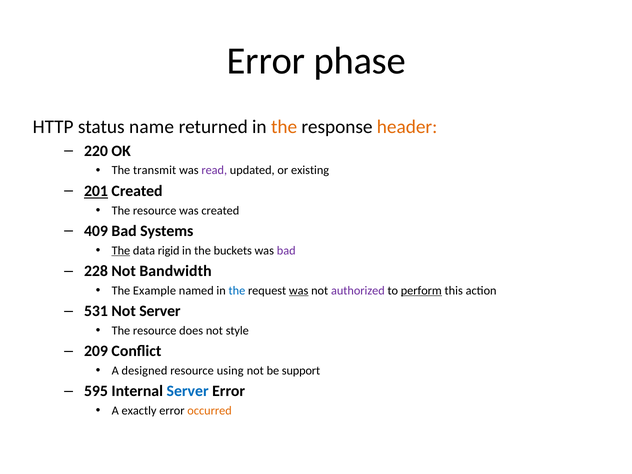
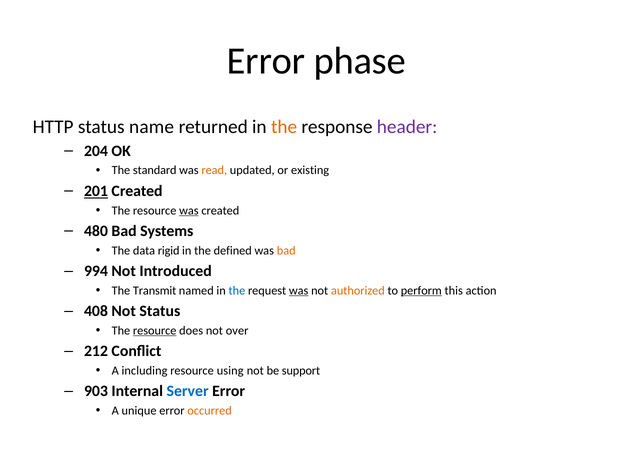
header colour: orange -> purple
220: 220 -> 204
transmit: transmit -> standard
read colour: purple -> orange
was at (189, 210) underline: none -> present
409: 409 -> 480
The at (121, 251) underline: present -> none
buckets: buckets -> defined
bad at (286, 251) colour: purple -> orange
228: 228 -> 994
Bandwidth: Bandwidth -> Introduced
Example: Example -> Transmit
authorized colour: purple -> orange
531: 531 -> 408
Not Server: Server -> Status
resource at (155, 331) underline: none -> present
style: style -> over
209: 209 -> 212
designed: designed -> including
595: 595 -> 903
exactly: exactly -> unique
